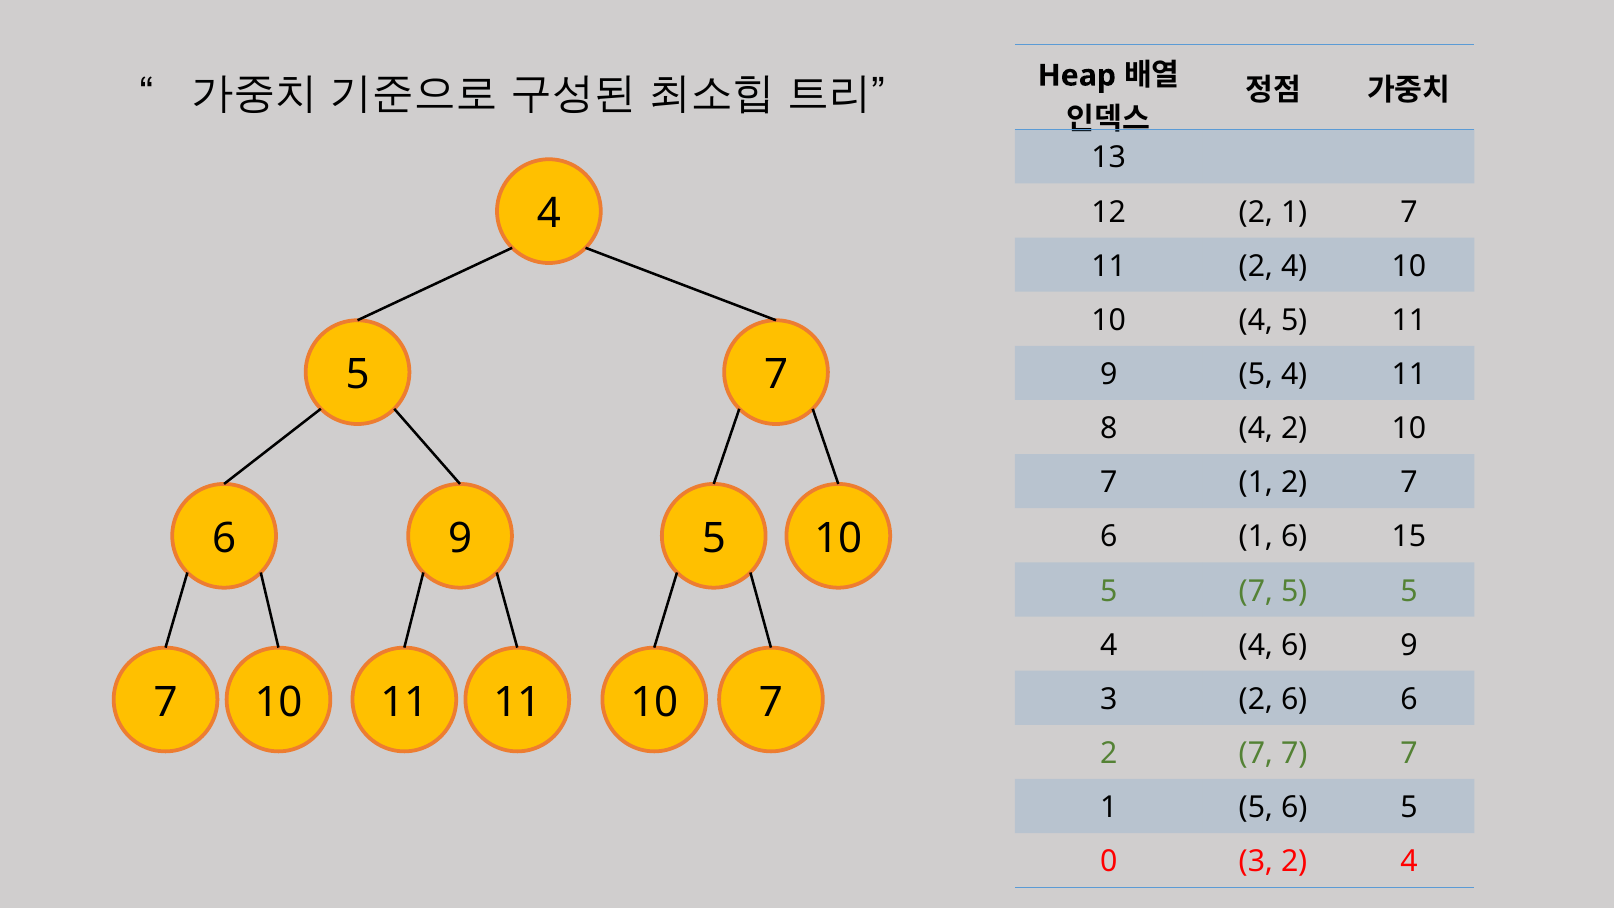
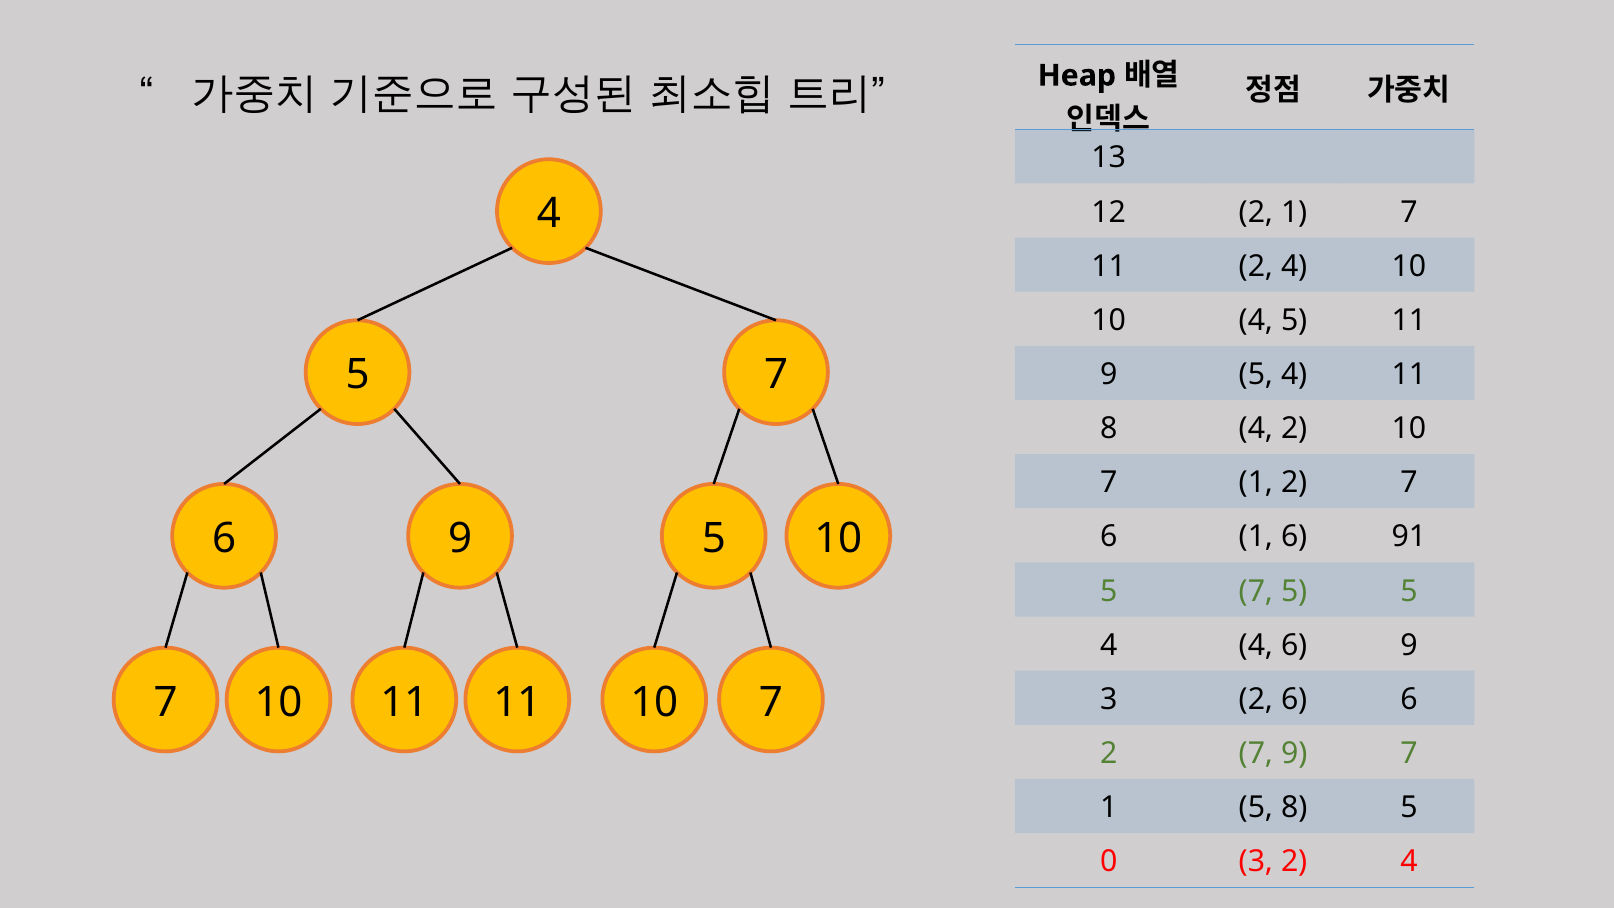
15: 15 -> 91
2 7 7: 7 -> 9
5 6: 6 -> 8
